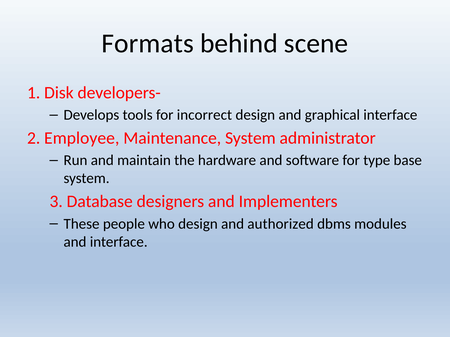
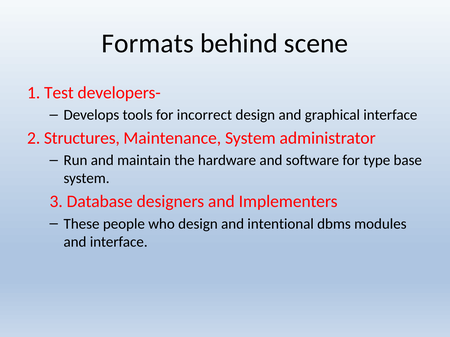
Disk: Disk -> Test
Employee: Employee -> Structures
authorized: authorized -> intentional
